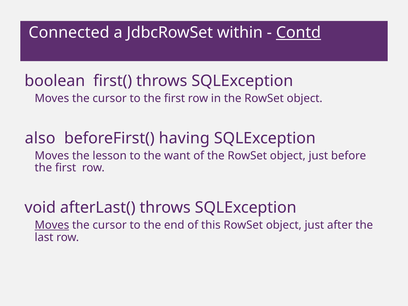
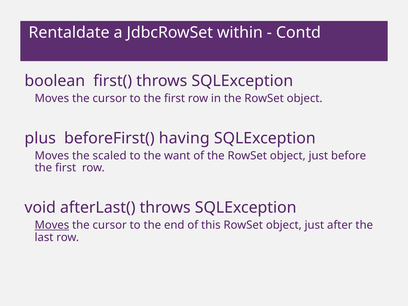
Connected: Connected -> Rentaldate
Contd underline: present -> none
also: also -> plus
lesson: lesson -> scaled
